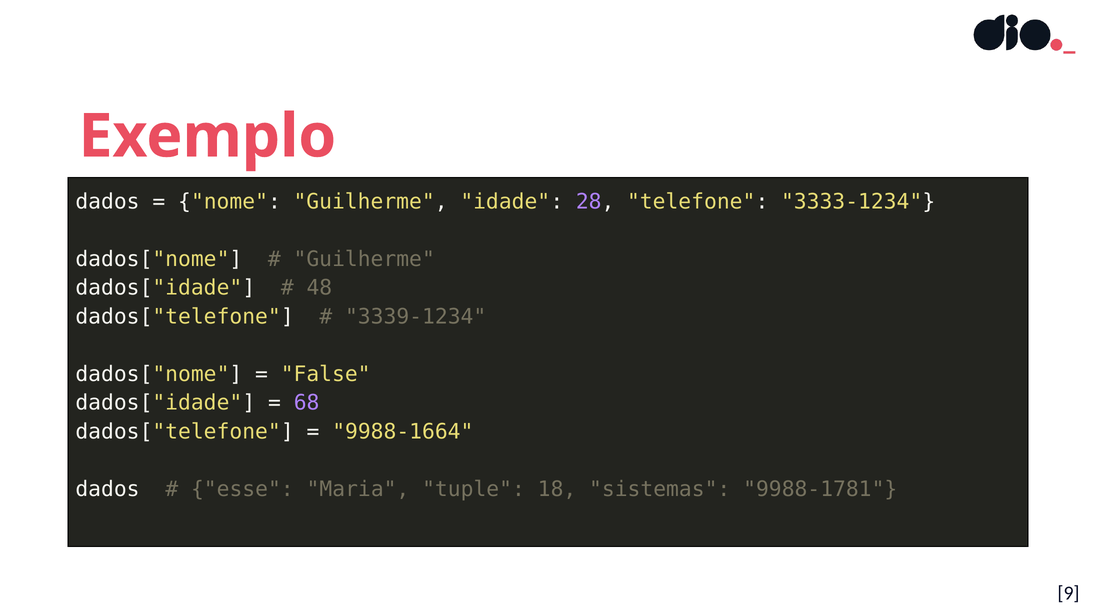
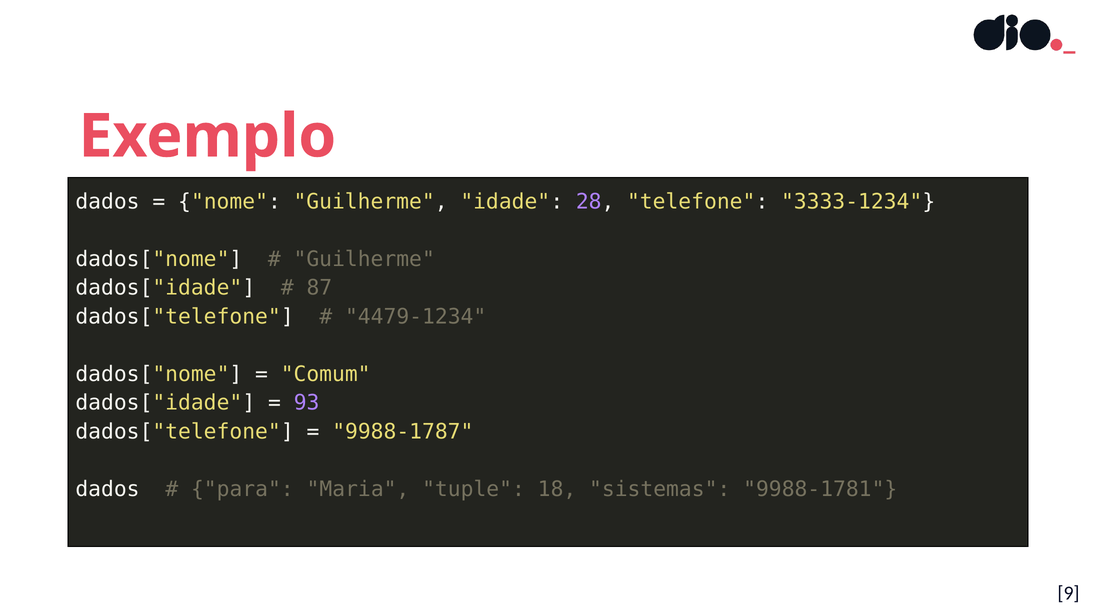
48: 48 -> 87
3339-1234: 3339-1234 -> 4479-1234
False: False -> Comum
68: 68 -> 93
9988-1664: 9988-1664 -> 9988-1787
esse: esse -> para
